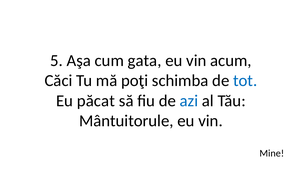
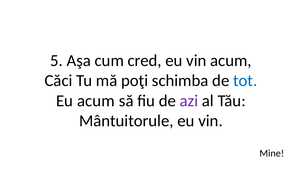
gata: gata -> cred
Eu păcat: păcat -> acum
azi colour: blue -> purple
